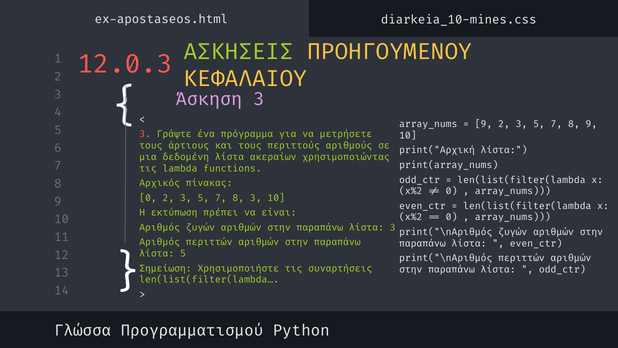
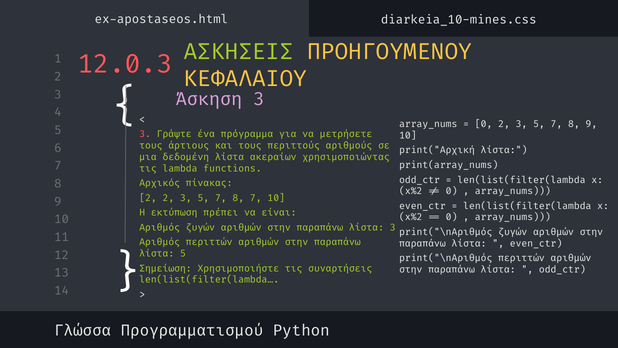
9 at (484, 124): 9 -> 0
0 at (148, 198): 0 -> 2
8 3: 3 -> 7
